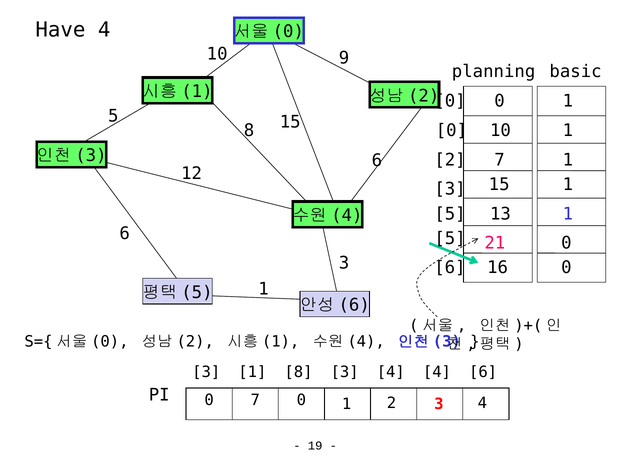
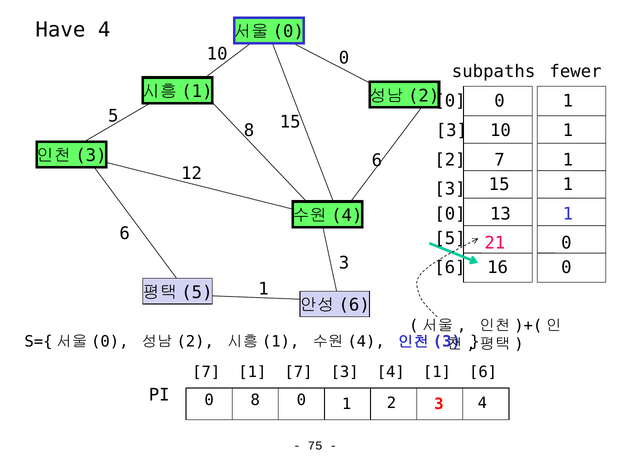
10 9: 9 -> 0
planning: planning -> subpaths
basic: basic -> fewer
0 at (451, 131): 0 -> 3
5 at (450, 214): 5 -> 0
3 at (206, 372): 3 -> 7
1 8: 8 -> 7
4 4: 4 -> 1
7 at (255, 401): 7 -> 8
19: 19 -> 75
